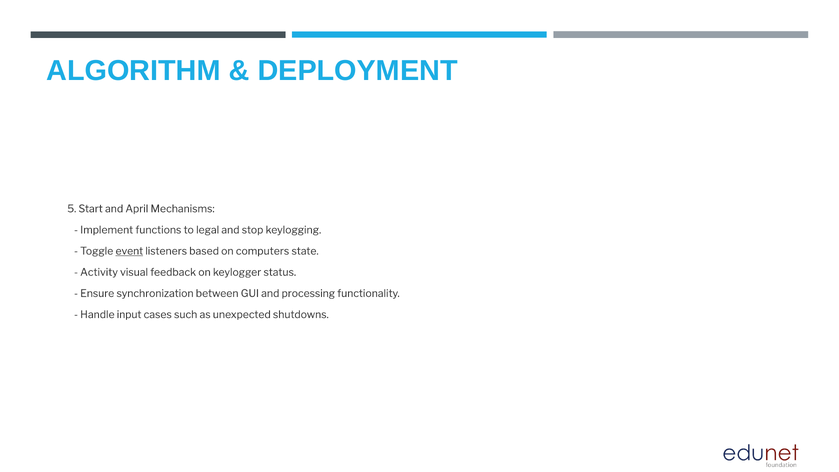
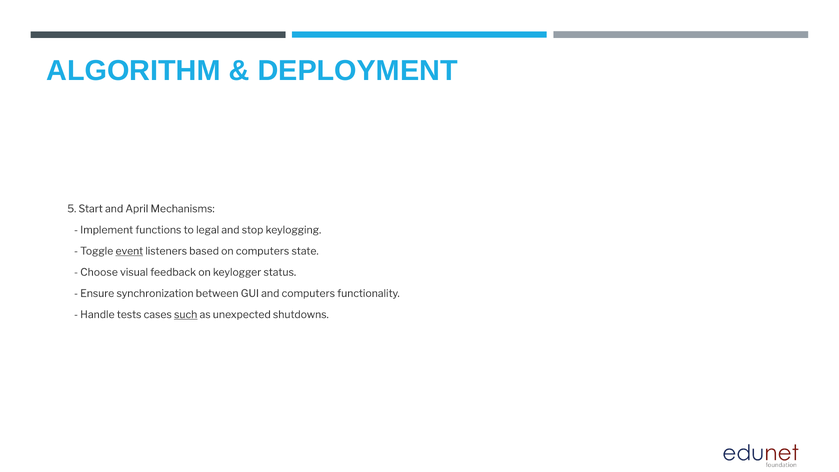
Activity: Activity -> Choose
and processing: processing -> computers
input: input -> tests
such underline: none -> present
